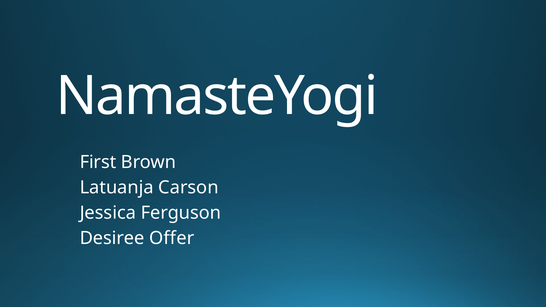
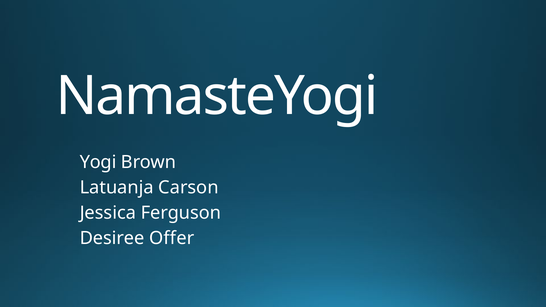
First: First -> Yogi
